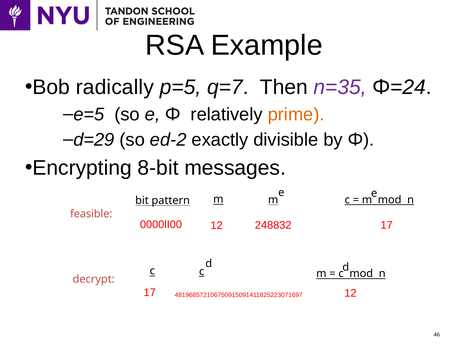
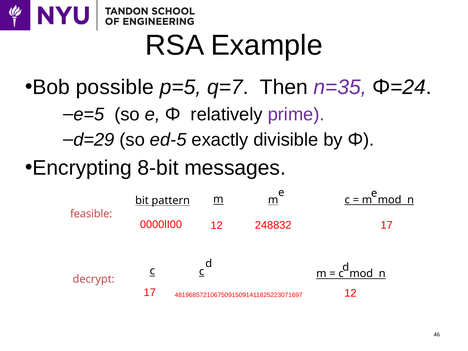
radically: radically -> possible
prime colour: orange -> purple
ed-2: ed-2 -> ed-5
